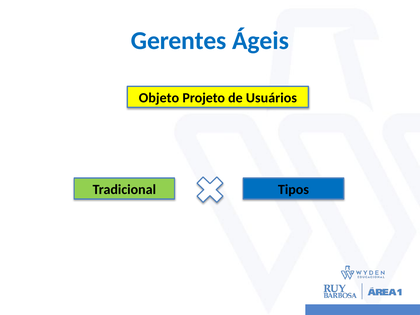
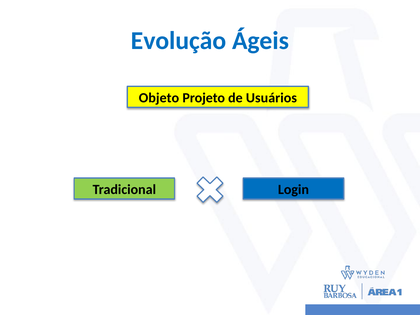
Gerentes: Gerentes -> Evolução
Tipos: Tipos -> Login
